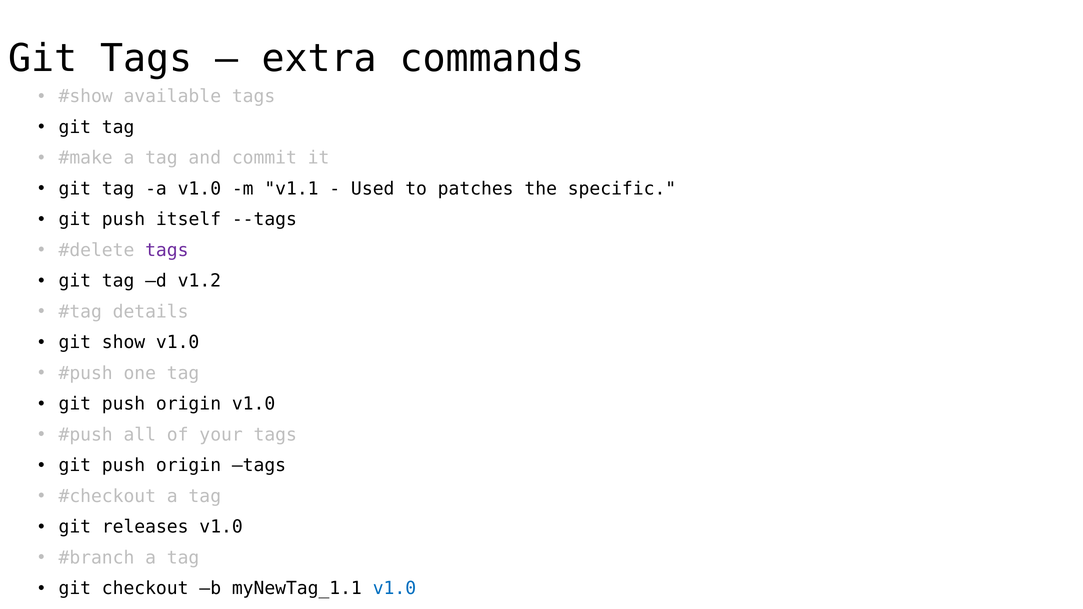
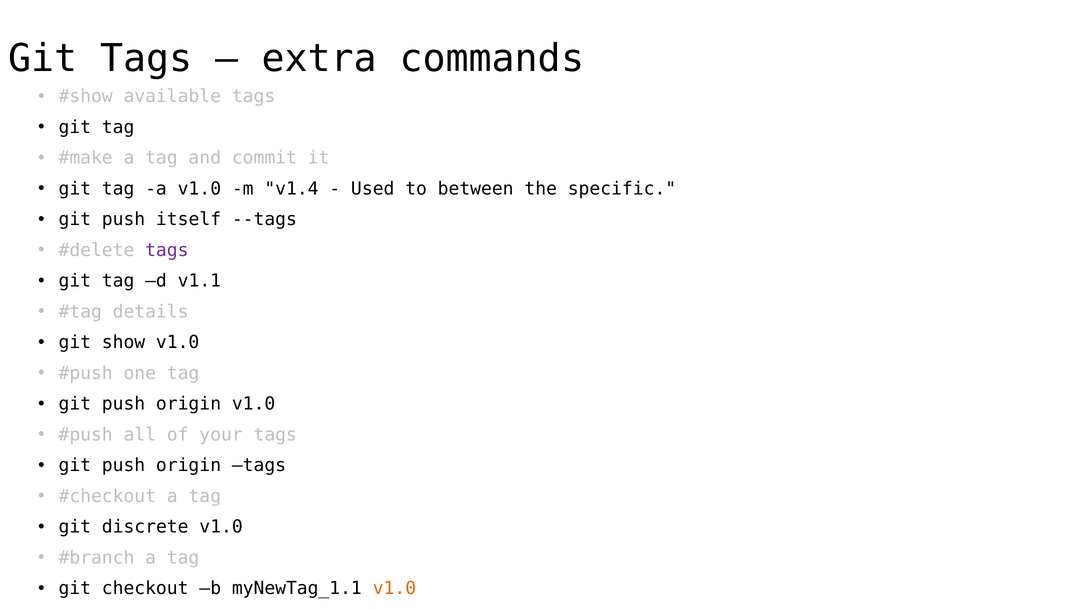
v1.1: v1.1 -> v1.4
patches: patches -> between
v1.2: v1.2 -> v1.1
releases: releases -> discrete
v1.0 at (394, 589) colour: blue -> orange
